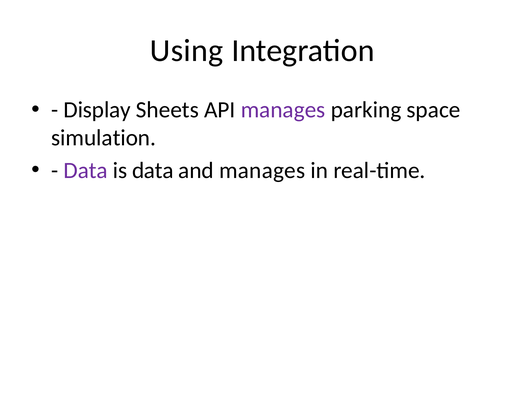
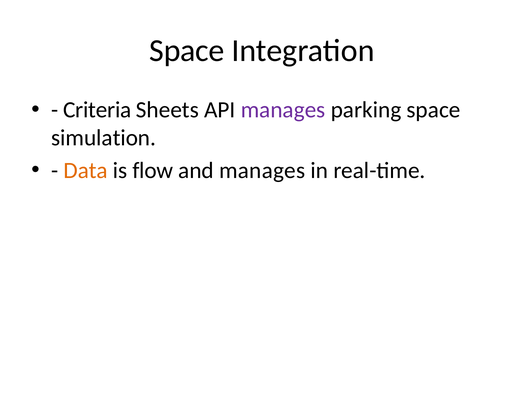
Using at (187, 51): Using -> Space
Display: Display -> Criteria
Data at (86, 170) colour: purple -> orange
is data: data -> flow
